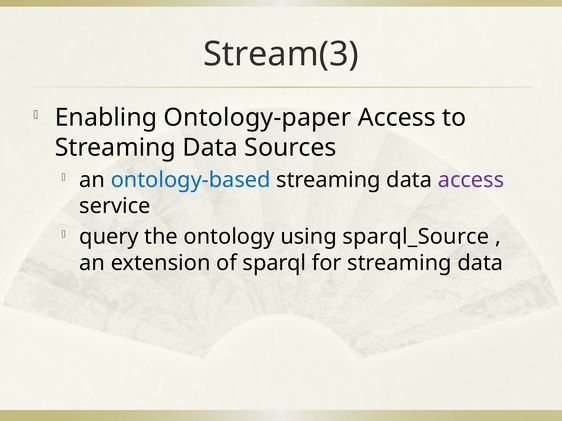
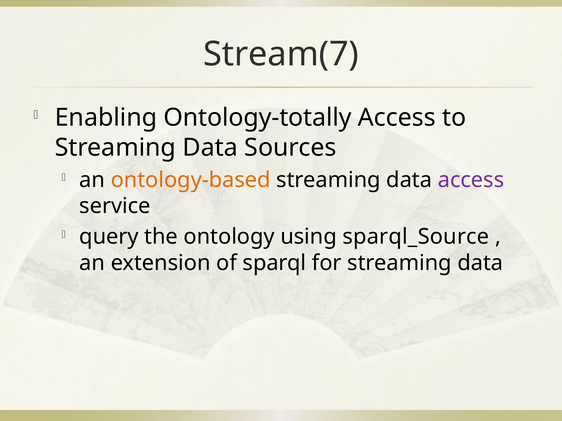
Stream(3: Stream(3 -> Stream(7
Ontology-paper: Ontology-paper -> Ontology-totally
ontology-based colour: blue -> orange
